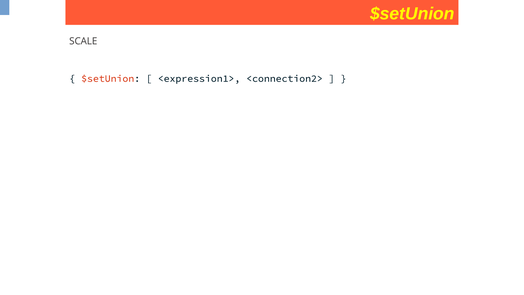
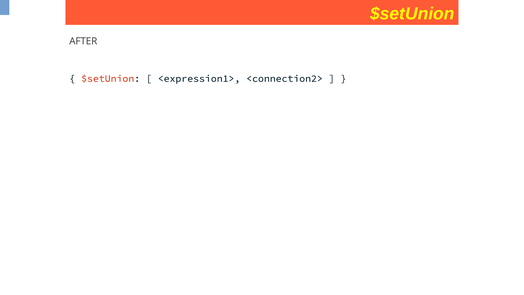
SCALE: SCALE -> AFTER
